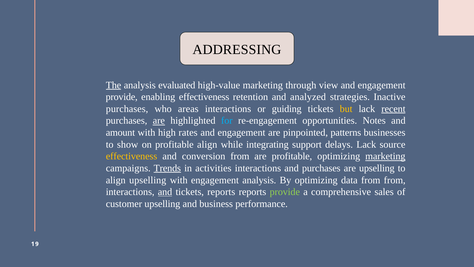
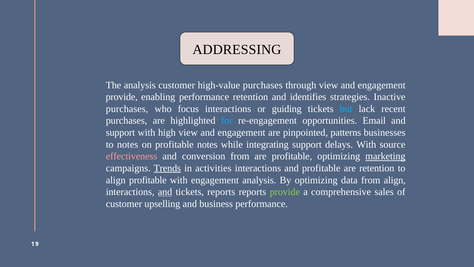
The underline: present -> none
analysis evaluated: evaluated -> customer
high-value marketing: marketing -> purchases
enabling effectiveness: effectiveness -> performance
analyzed: analyzed -> identifies
areas: areas -> focus
but colour: yellow -> light blue
recent underline: present -> none
are at (159, 121) underline: present -> none
Notes: Notes -> Email
amount at (120, 132): amount -> support
high rates: rates -> view
to show: show -> notes
profitable align: align -> notes
delays Lack: Lack -> With
effectiveness at (132, 156) colour: yellow -> pink
and purchases: purchases -> profitable
are upselling: upselling -> retention
align upselling: upselling -> profitable
from from: from -> align
